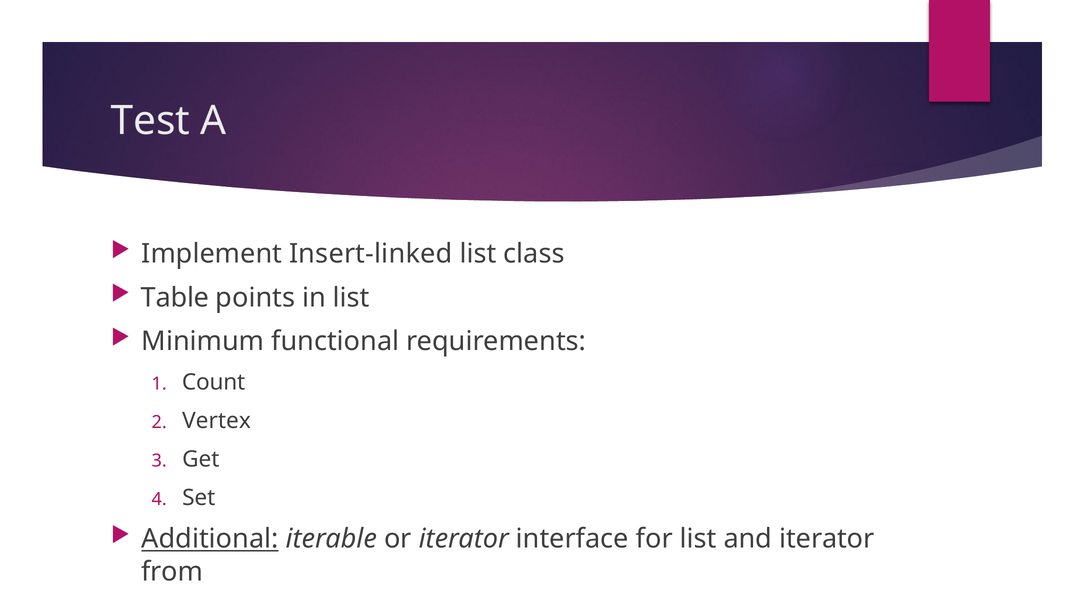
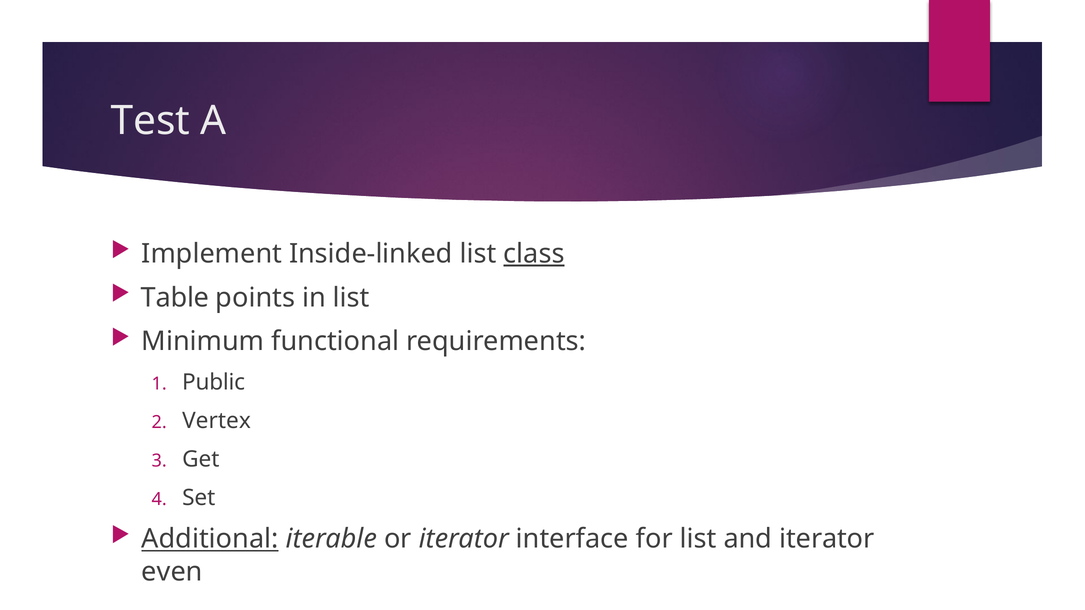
Insert-linked: Insert-linked -> Inside-linked
class underline: none -> present
Count: Count -> Public
from: from -> even
